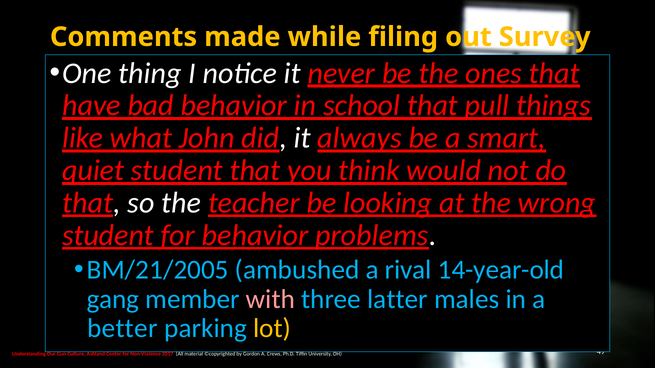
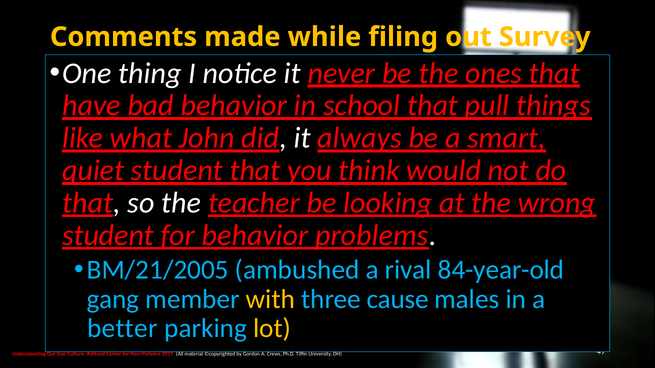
14-year-old: 14-year-old -> 84-year-old
with colour: pink -> yellow
latter: latter -> cause
